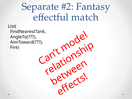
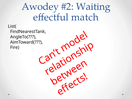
Separate: Separate -> Awodey
Fantasy: Fantasy -> Waiting
